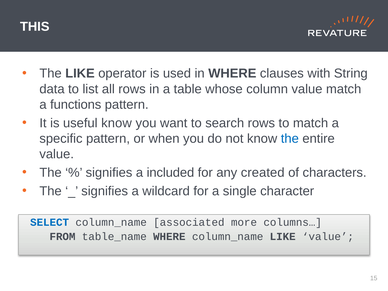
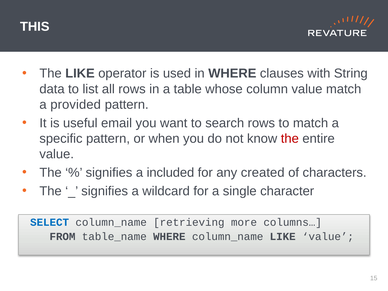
functions: functions -> provided
useful know: know -> email
the at (290, 139) colour: blue -> red
associated: associated -> retrieving
